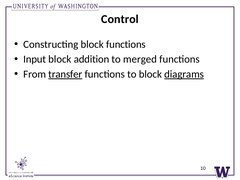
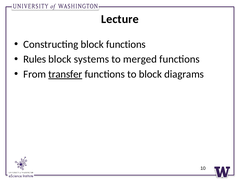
Control: Control -> Lecture
Input: Input -> Rules
addition: addition -> systems
diagrams underline: present -> none
